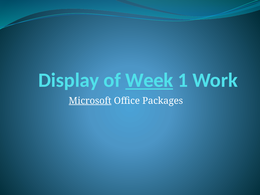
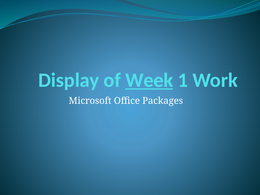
Microsoft underline: present -> none
